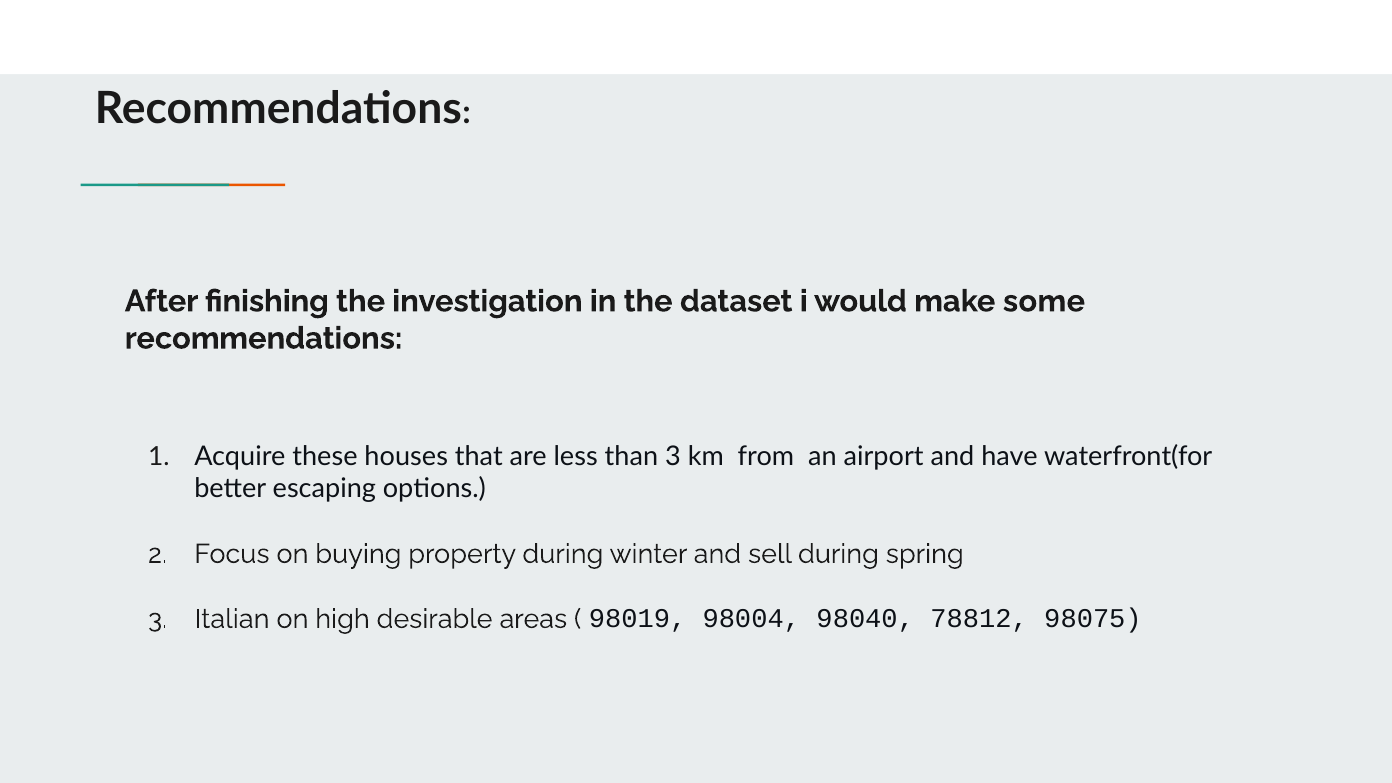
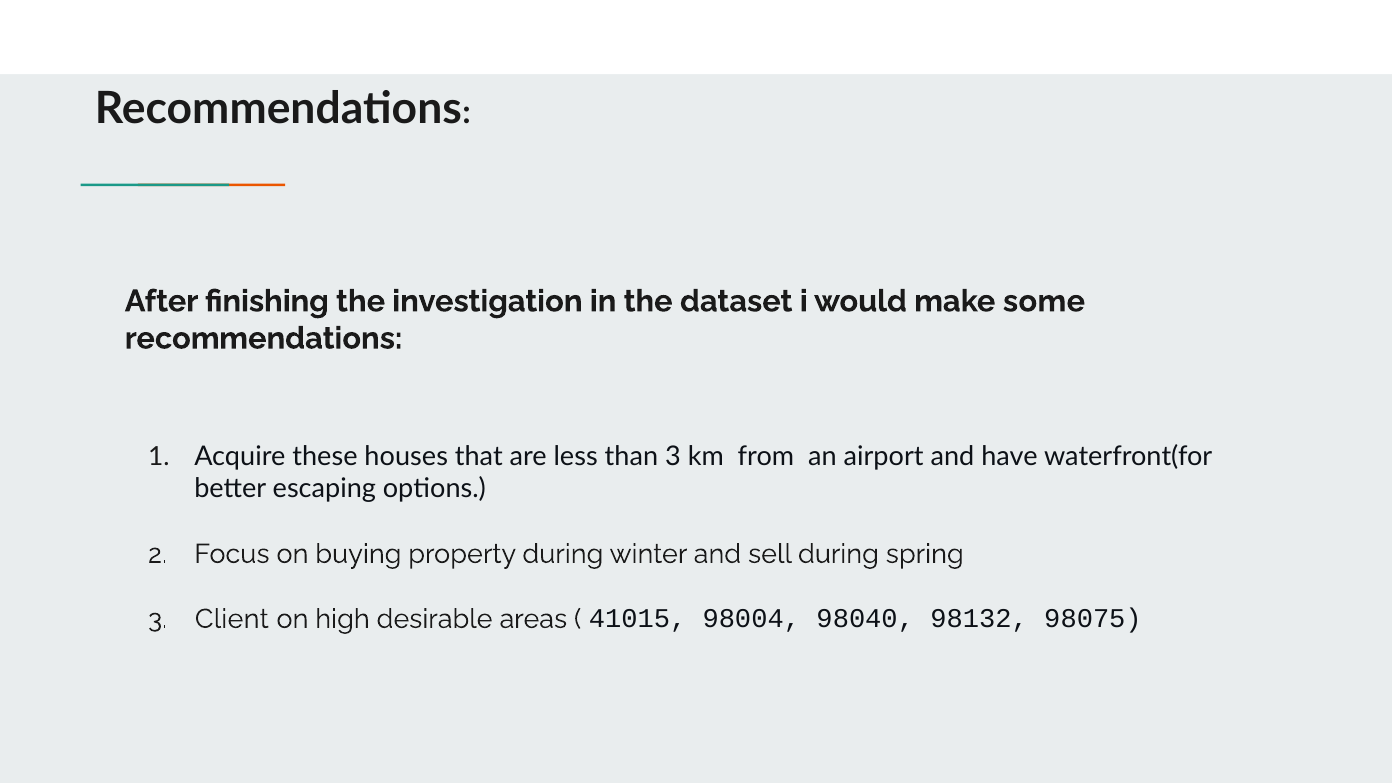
Italian: Italian -> Client
98019: 98019 -> 41015
78812: 78812 -> 98132
